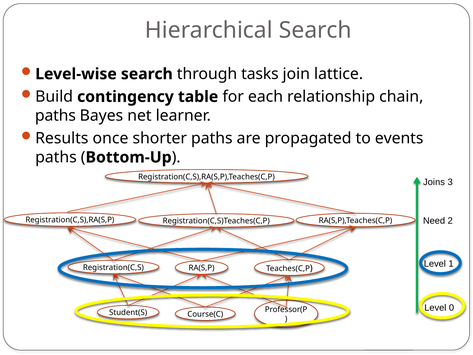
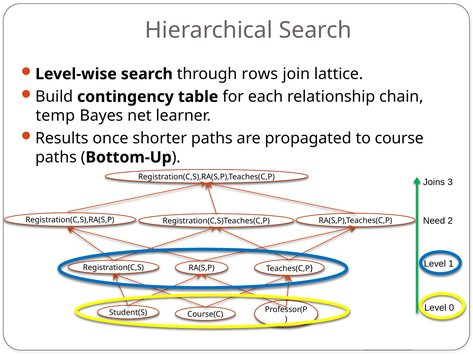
tasks: tasks -> rows
paths at (55, 116): paths -> temp
events: events -> course
